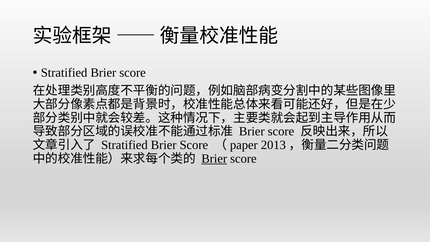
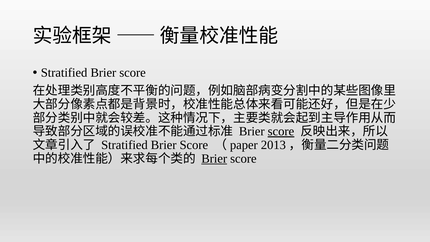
score at (281, 131) underline: none -> present
